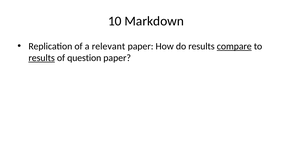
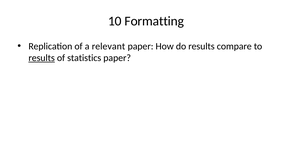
Markdown: Markdown -> Formatting
compare underline: present -> none
question: question -> statistics
